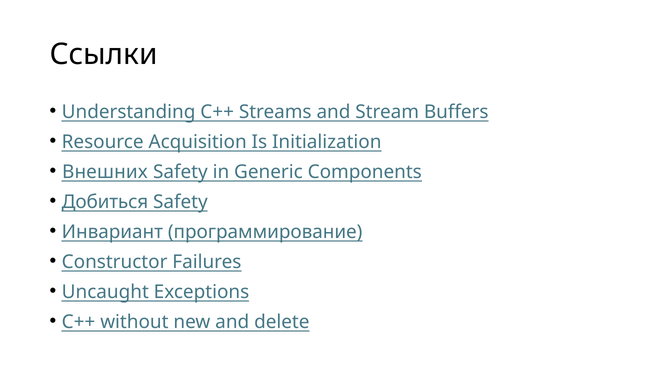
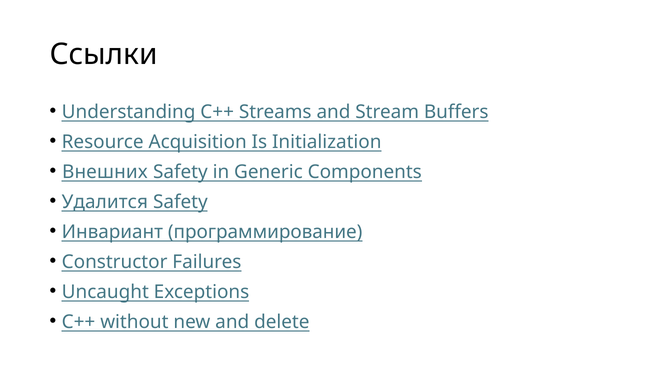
Добиться: Добиться -> Удалится
